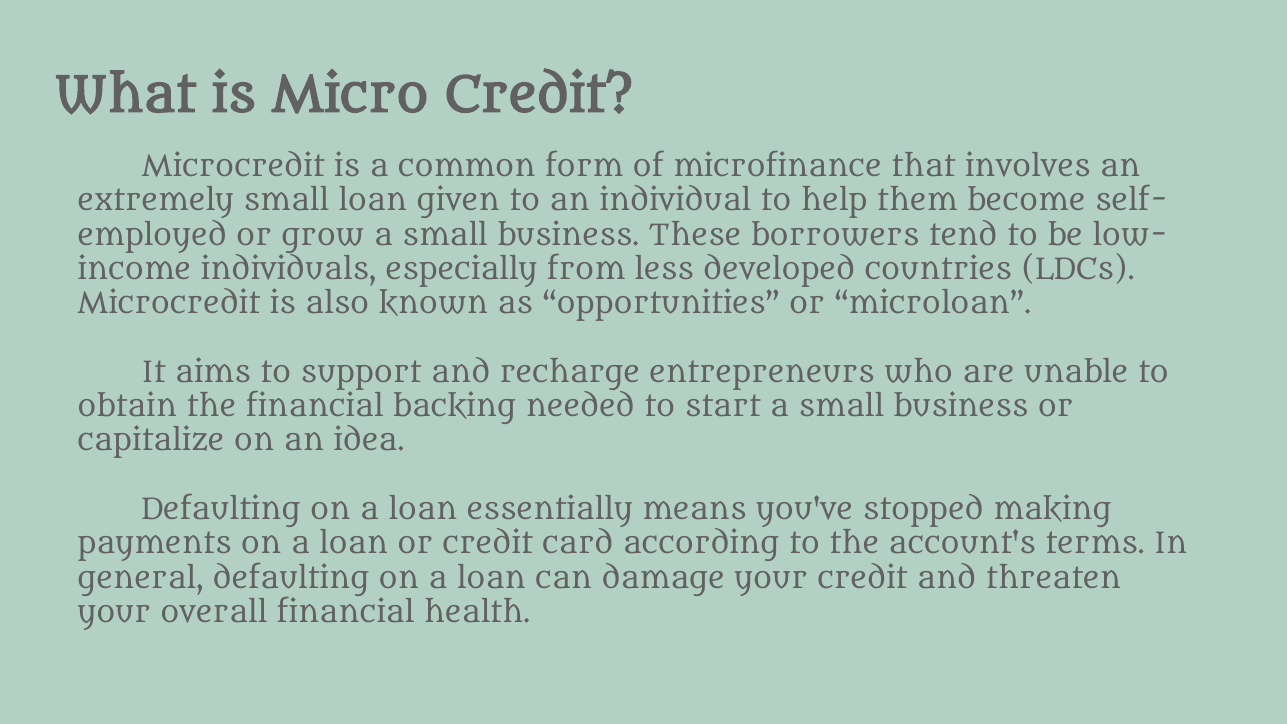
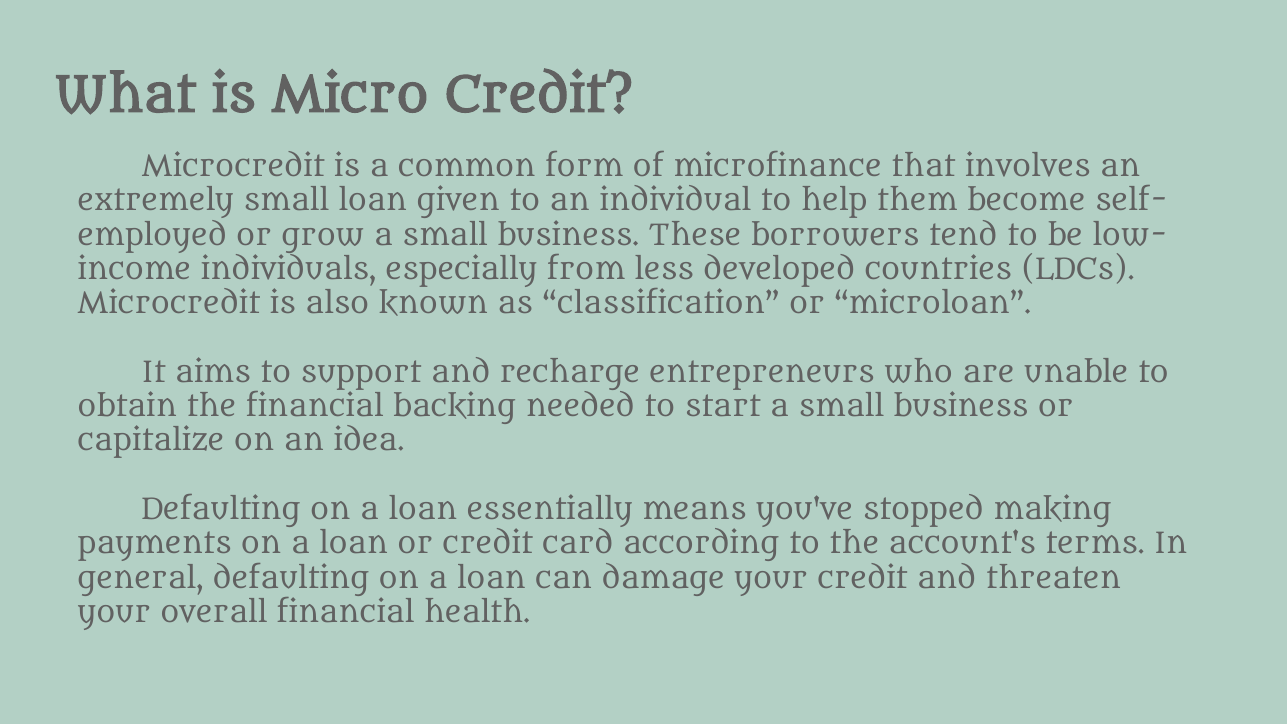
opportunities: opportunities -> classification
